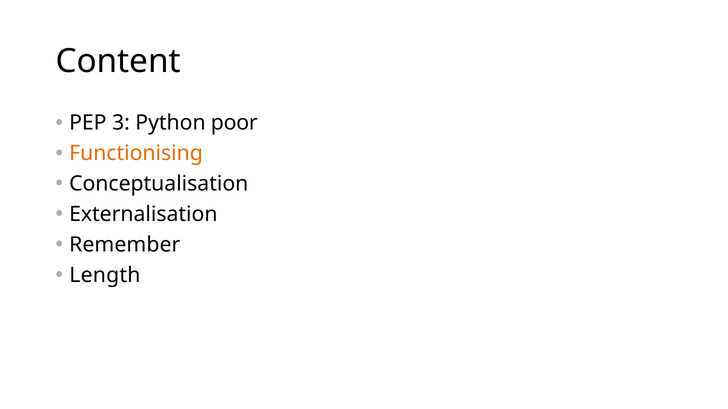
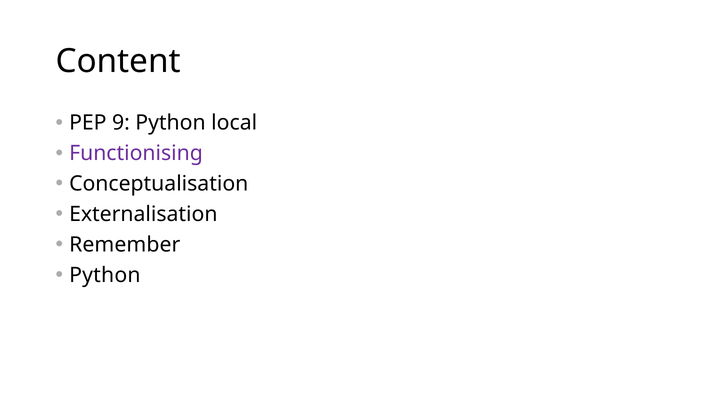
3: 3 -> 9
poor: poor -> local
Functionising colour: orange -> purple
Length at (105, 275): Length -> Python
